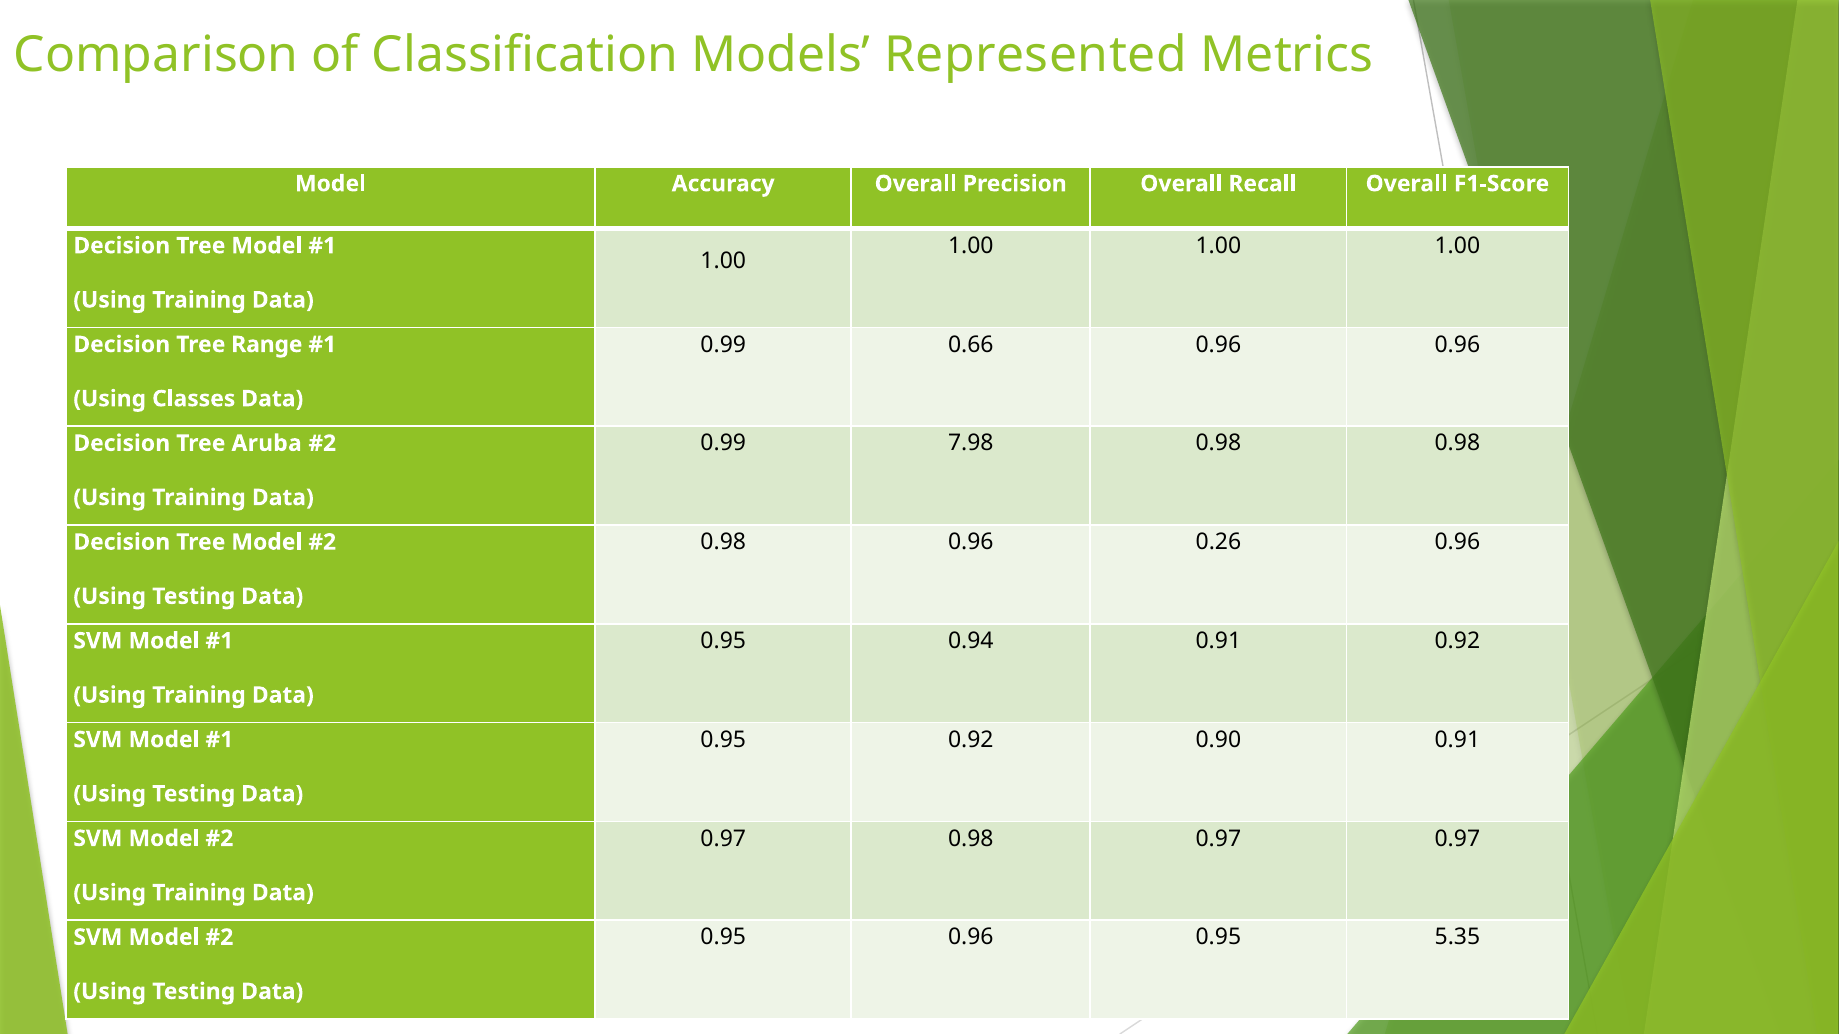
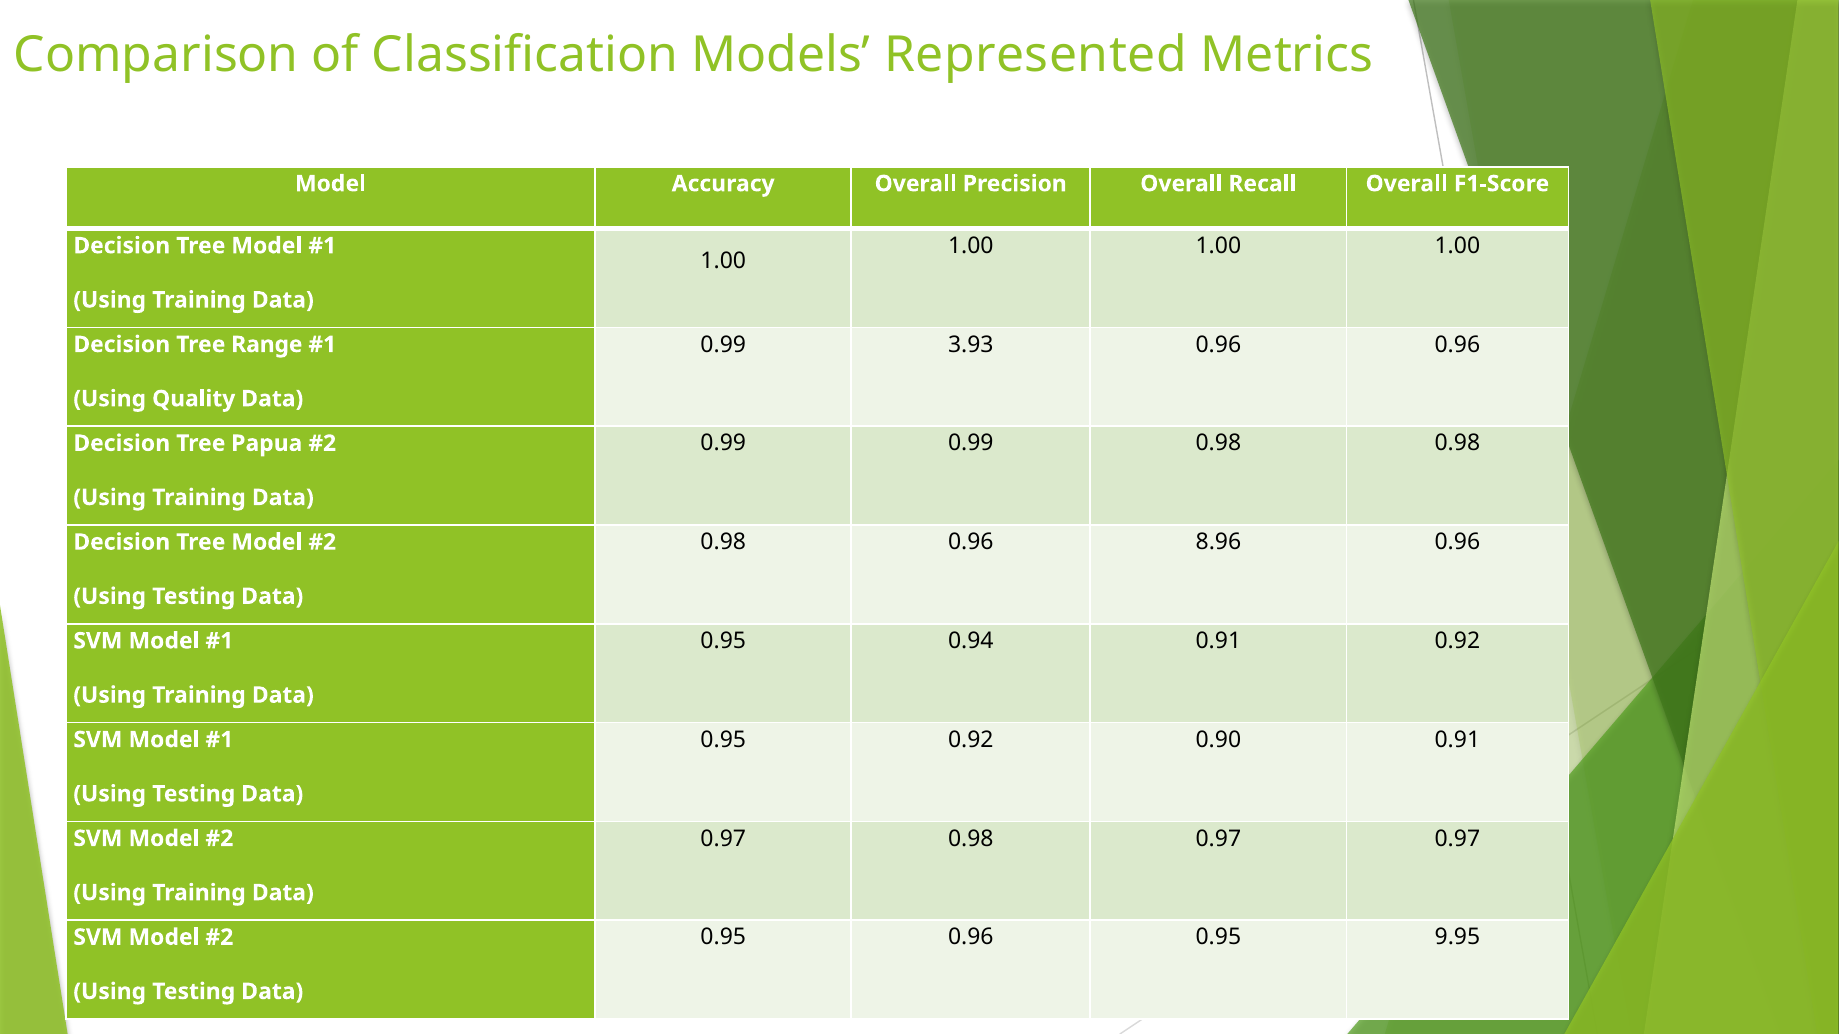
0.66: 0.66 -> 3.93
Classes: Classes -> Quality
0.99 7.98: 7.98 -> 0.99
Aruba: Aruba -> Papua
0.26: 0.26 -> 8.96
5.35: 5.35 -> 9.95
